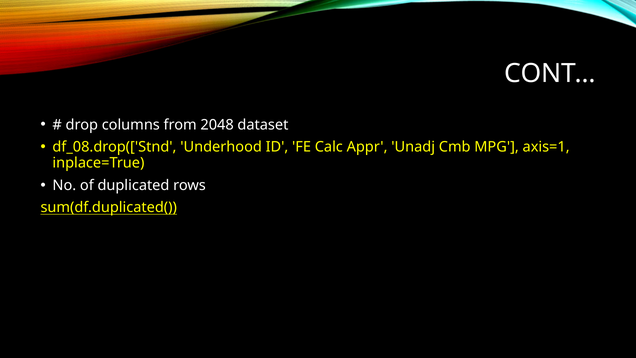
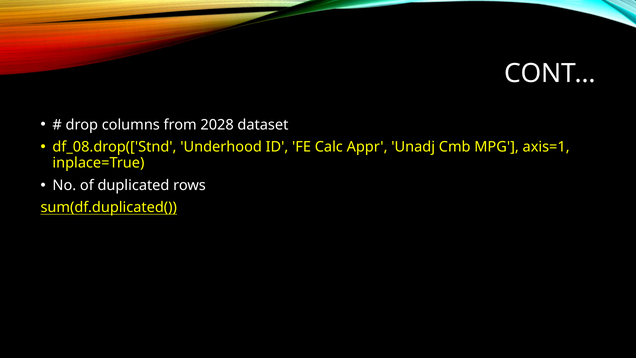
2048: 2048 -> 2028
